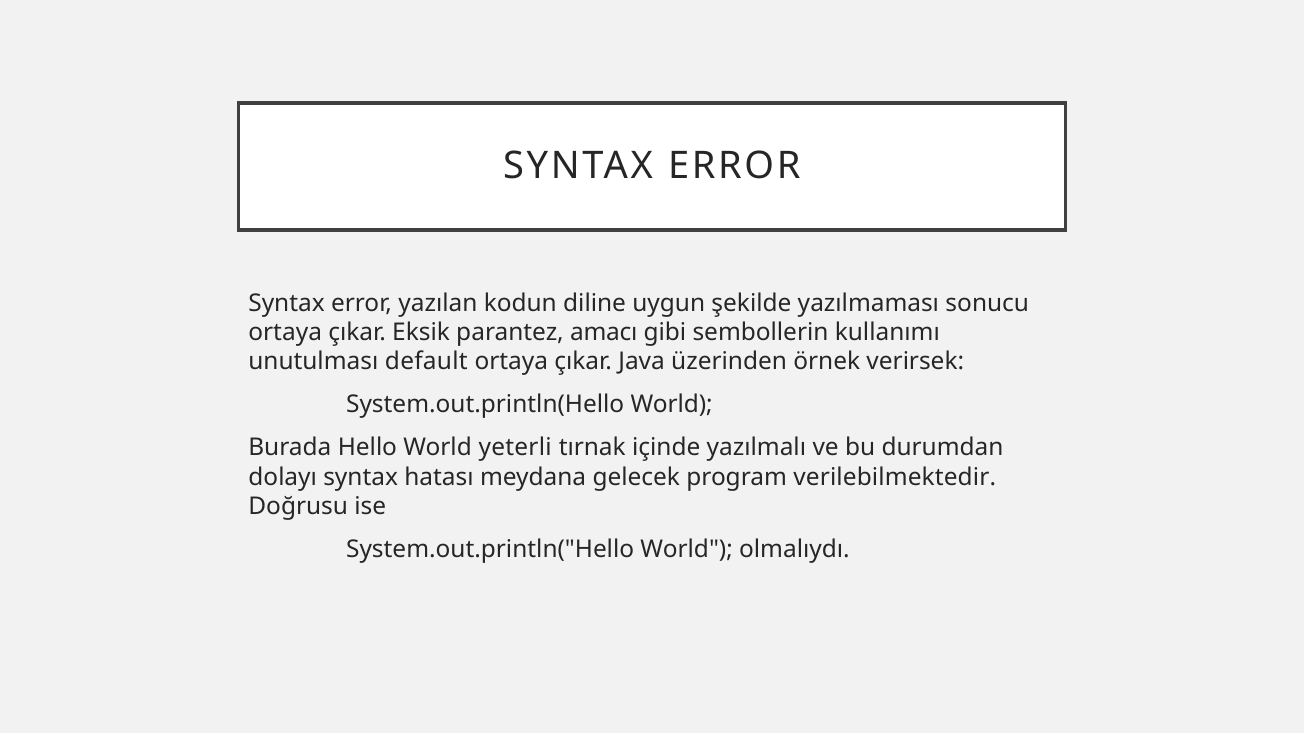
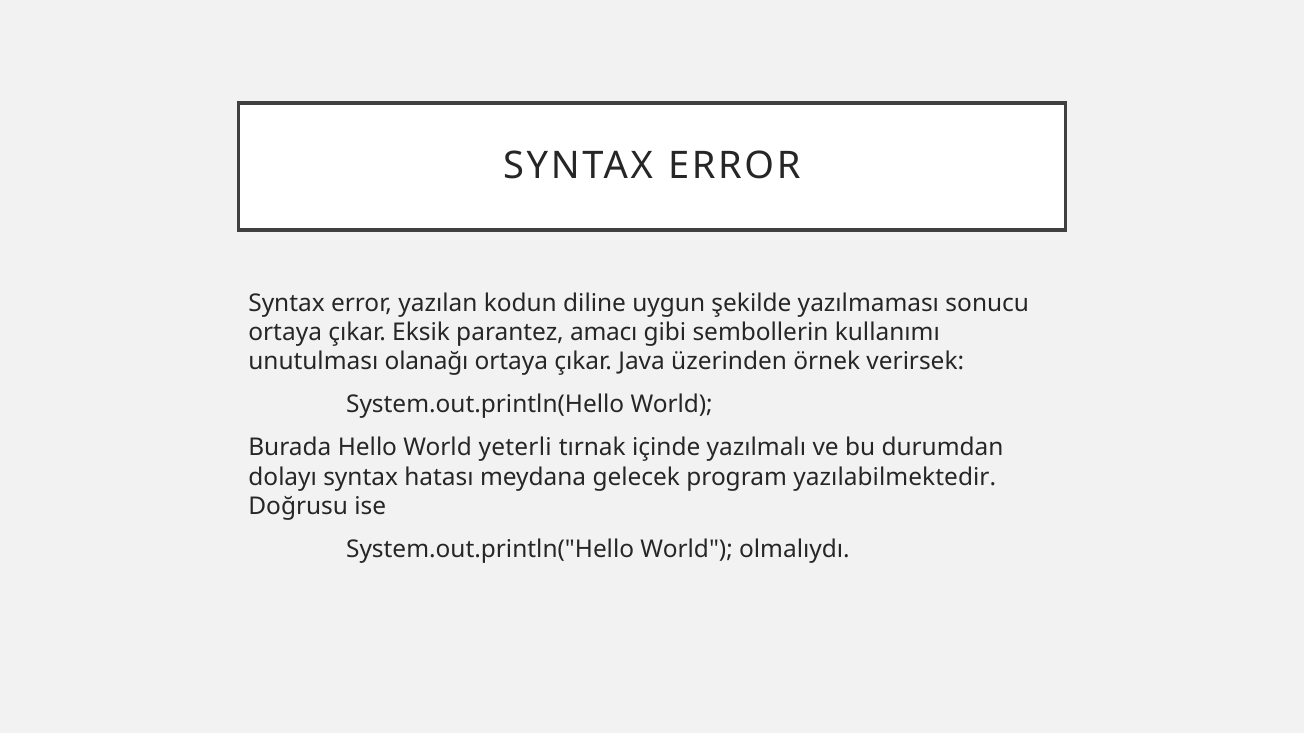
default: default -> olanağı
verilebilmektedir: verilebilmektedir -> yazılabilmektedir
